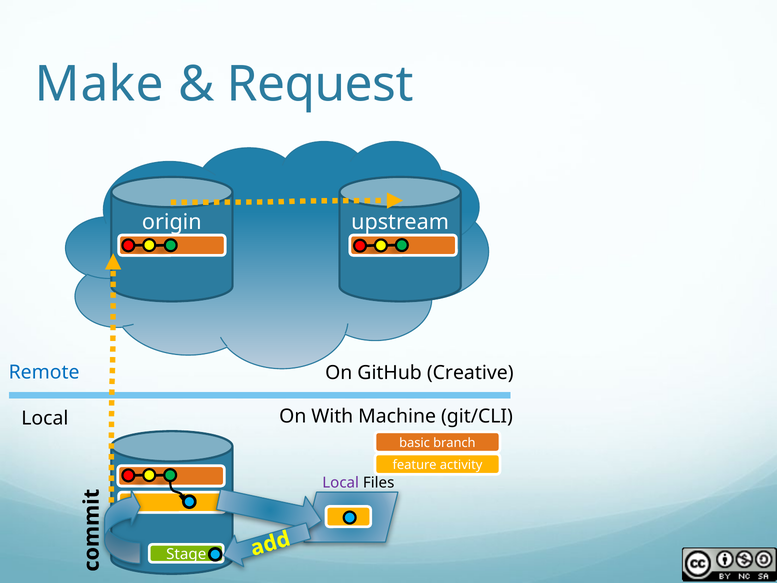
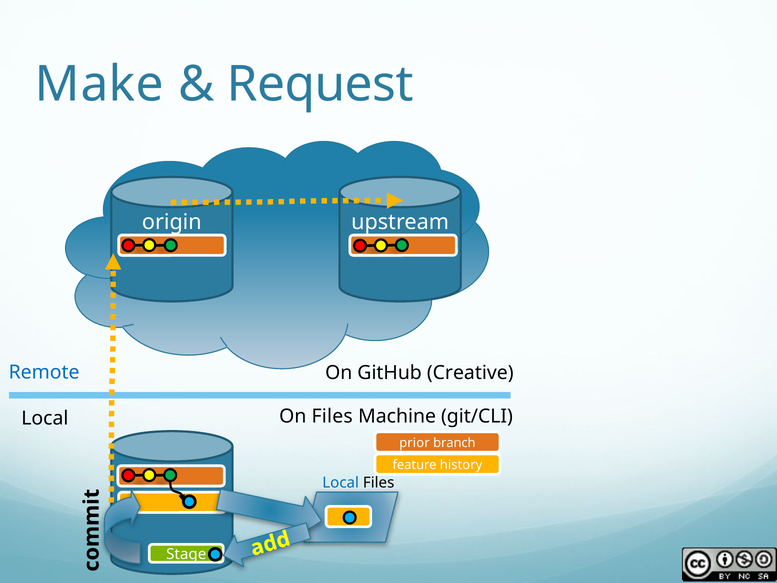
On With: With -> Files
basic: basic -> prior
activity: activity -> history
Local at (341, 483) colour: purple -> blue
